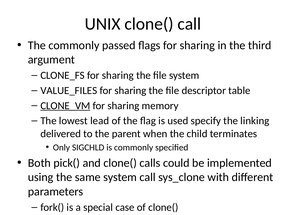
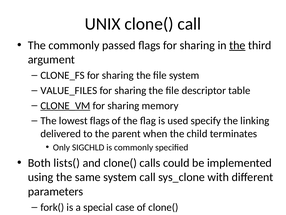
the at (237, 45) underline: none -> present
lowest lead: lead -> flags
pick(: pick( -> lists(
